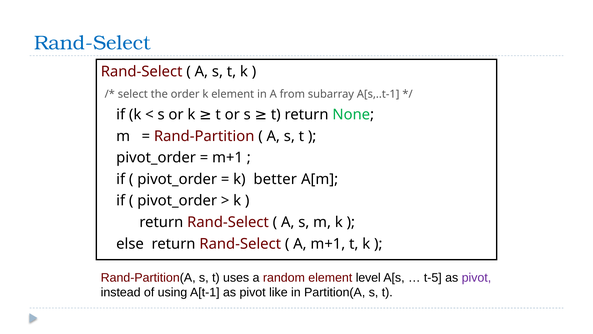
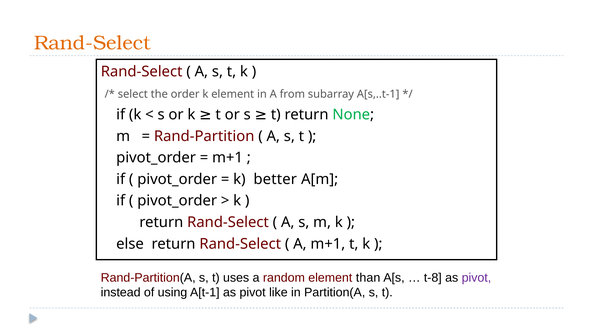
Rand-Select at (92, 43) colour: blue -> orange
level: level -> than
t-5: t-5 -> t-8
